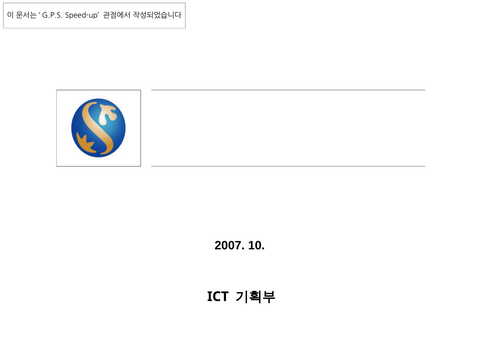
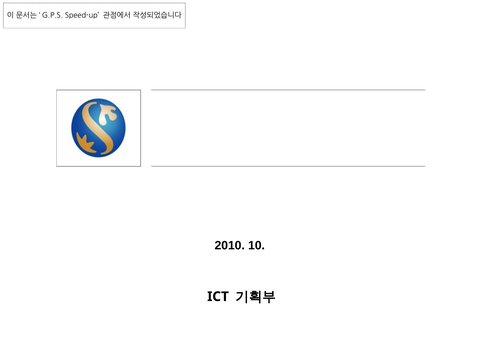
2007: 2007 -> 2010
